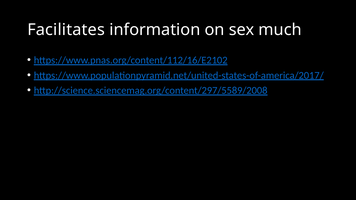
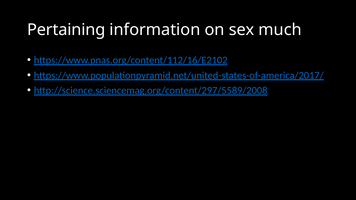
Facilitates: Facilitates -> Pertaining
